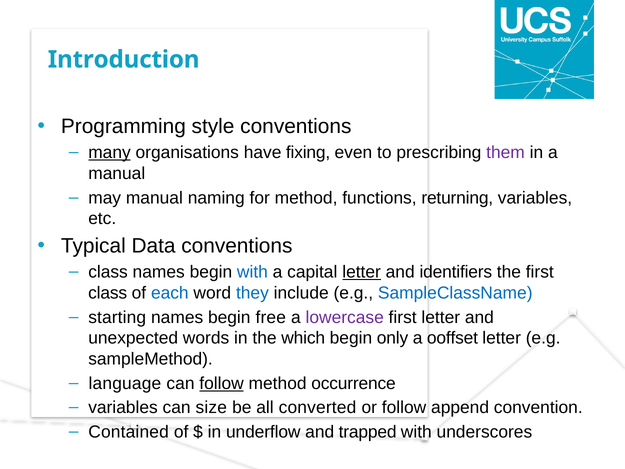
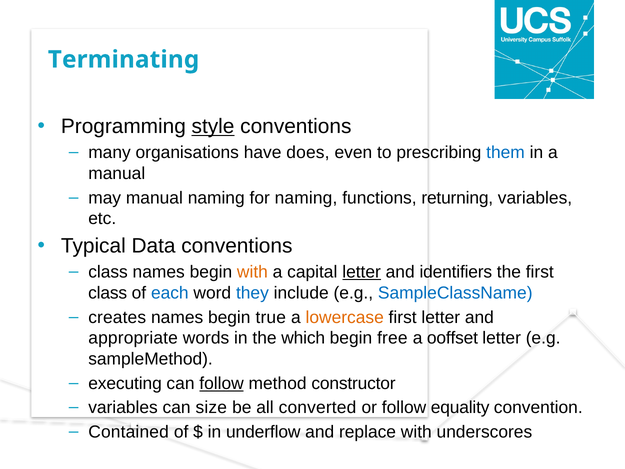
Introduction: Introduction -> Terminating
style underline: none -> present
many underline: present -> none
fixing: fixing -> does
them colour: purple -> blue
for method: method -> naming
with at (252, 272) colour: blue -> orange
starting: starting -> creates
free: free -> true
lowercase colour: purple -> orange
unexpected: unexpected -> appropriate
only: only -> free
language: language -> executing
occurrence: occurrence -> constructor
append: append -> equality
trapped: trapped -> replace
